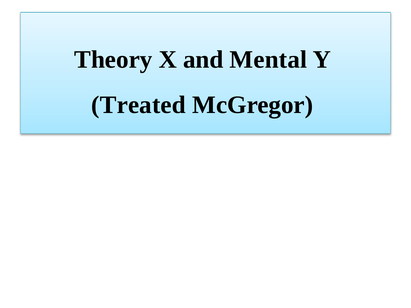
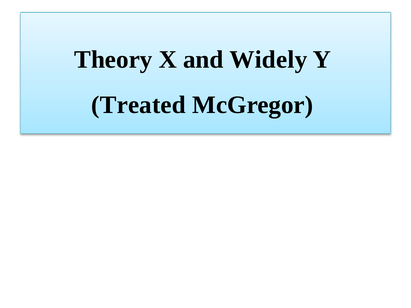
Mental: Mental -> Widely
